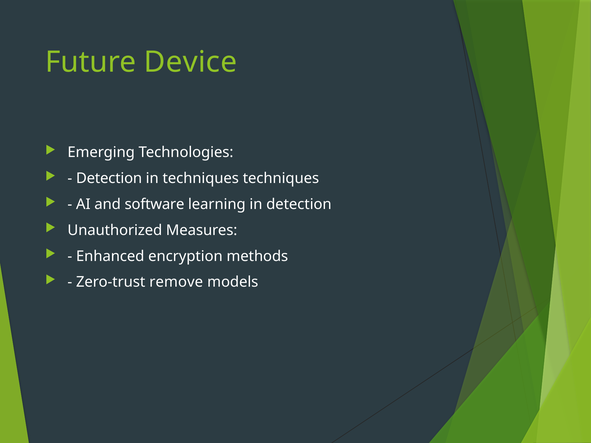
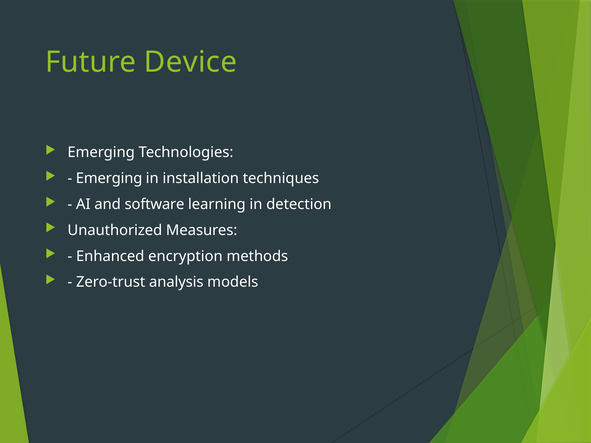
Detection at (109, 178): Detection -> Emerging
in techniques: techniques -> installation
remove: remove -> analysis
